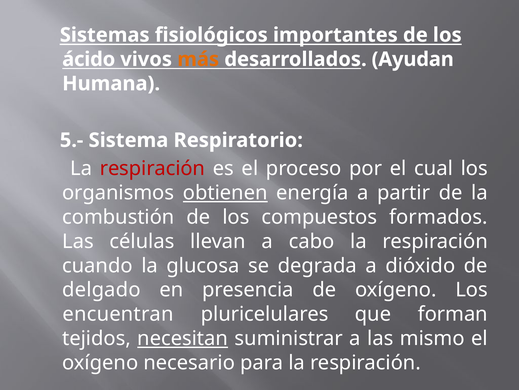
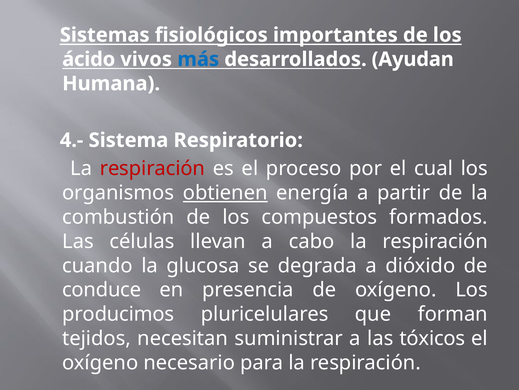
más colour: orange -> blue
5.-: 5.- -> 4.-
delgado: delgado -> conduce
encuentran: encuentran -> producimos
necesitan underline: present -> none
mismo: mismo -> tóxicos
